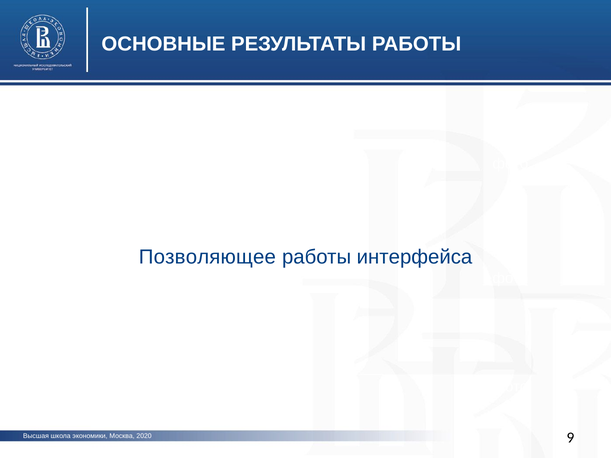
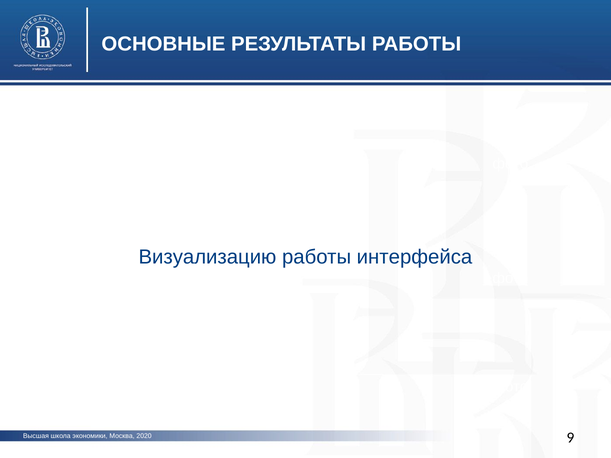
Позволяющее: Позволяющее -> Визуализацию
